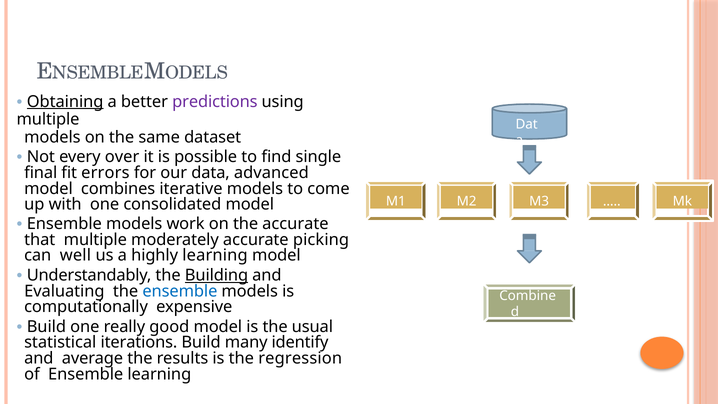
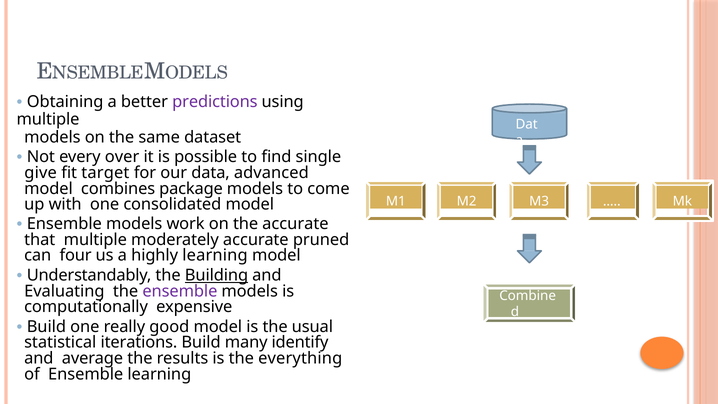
Obtaining underline: present -> none
final: final -> give
errors: errors -> target
iterative: iterative -> package
picking: picking -> pruned
well: well -> four
ensemble at (180, 291) colour: blue -> purple
regression: regression -> everything
